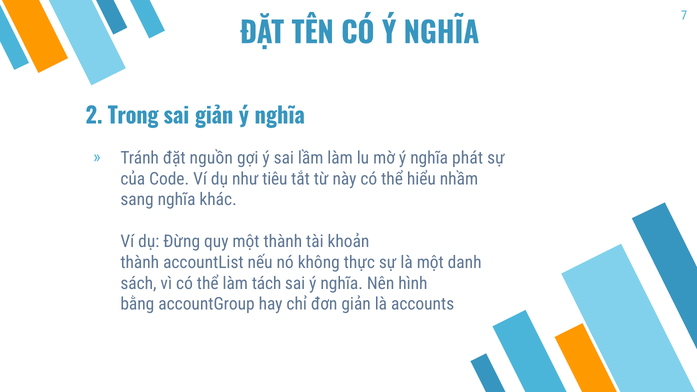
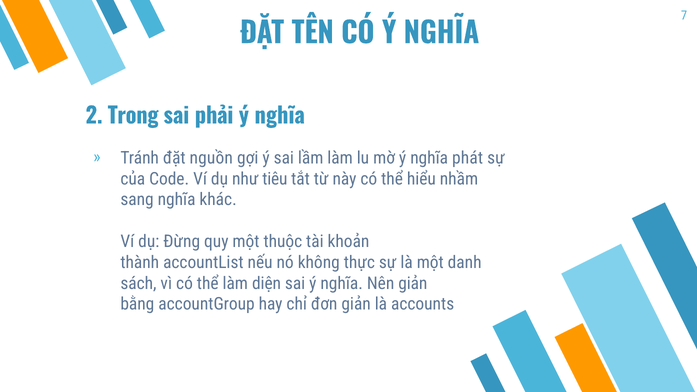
sai giản: giản -> phải
một thành: thành -> thuộc
tách: tách -> diện
Nên hình: hình -> giản
